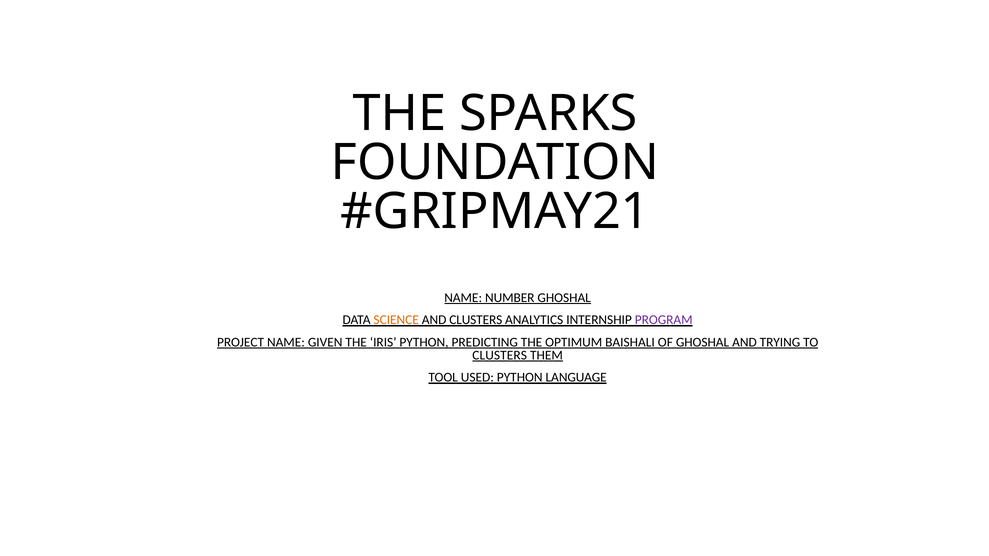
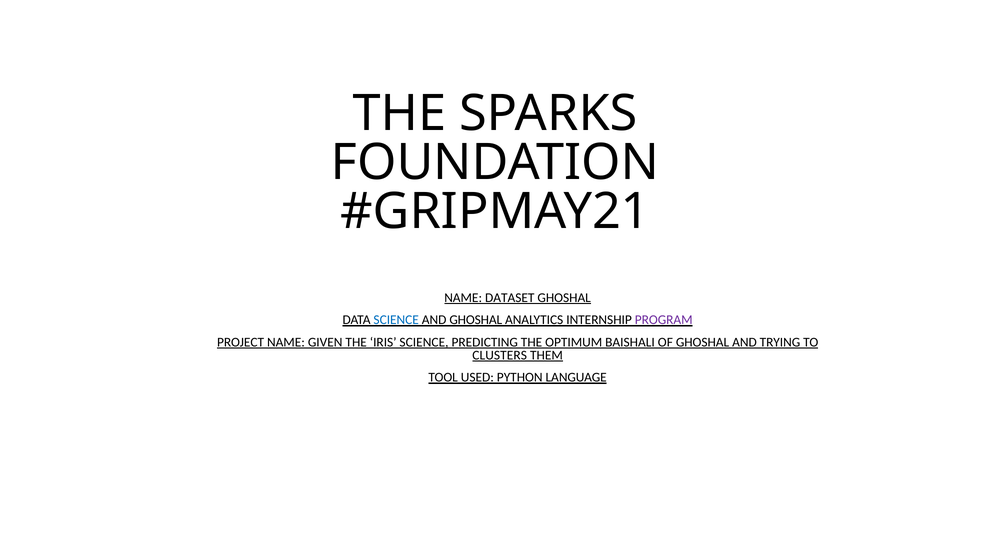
NUMBER: NUMBER -> DATASET
SCIENCE at (396, 320) colour: orange -> blue
AND CLUSTERS: CLUSTERS -> GHOSHAL
IRIS PYTHON: PYTHON -> SCIENCE
